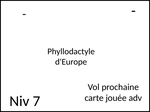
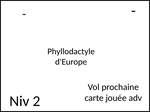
7: 7 -> 2
